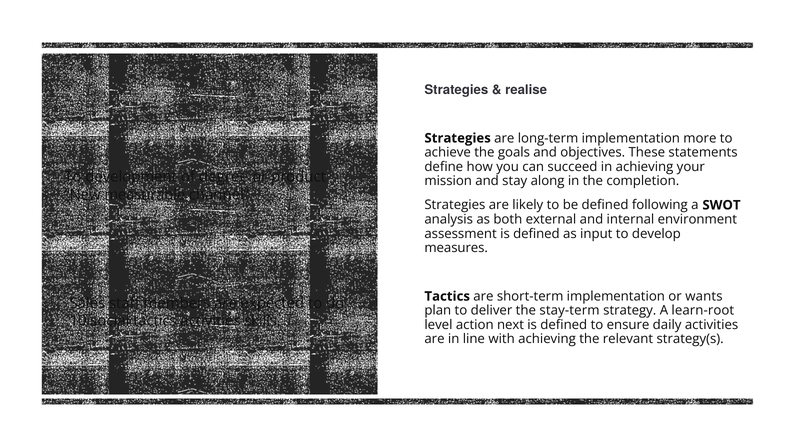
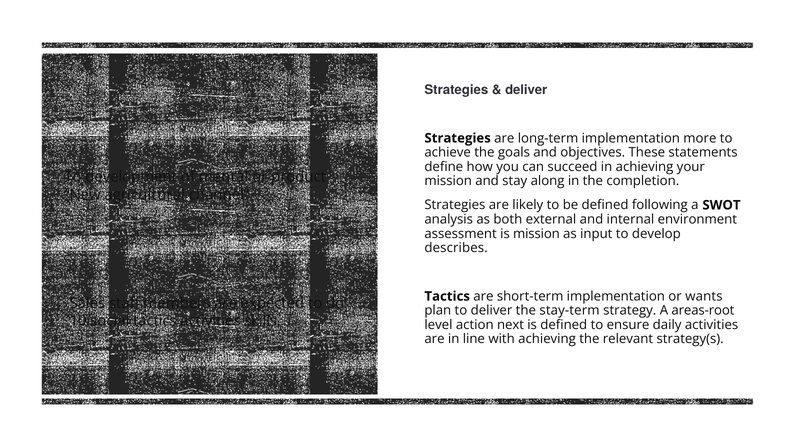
realise at (526, 90): realise -> deliver
degree: degree -> mental
measurable: measurable -> agricultural
assessment is defined: defined -> mission
measures: measures -> describes
learn-root: learn-root -> areas-root
